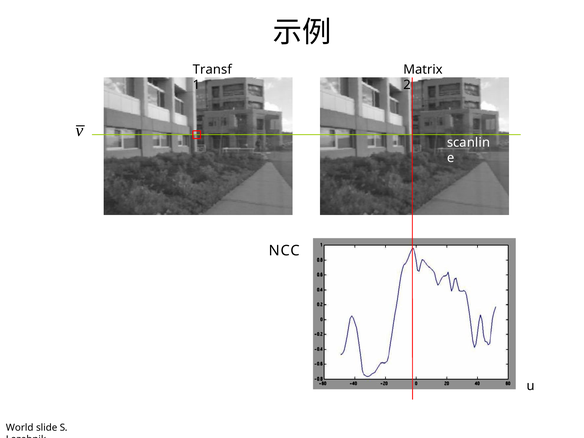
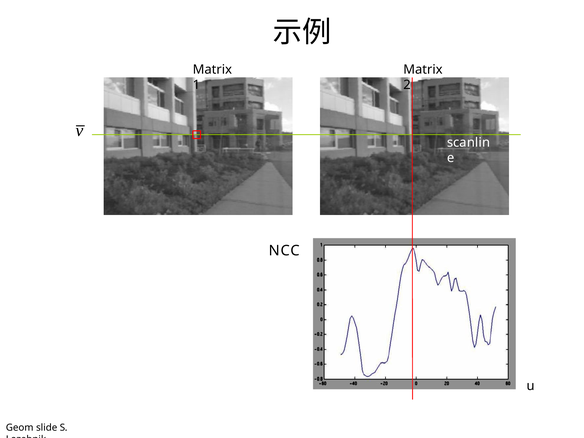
Transf at (212, 69): Transf -> Matrix
World: World -> Geom
